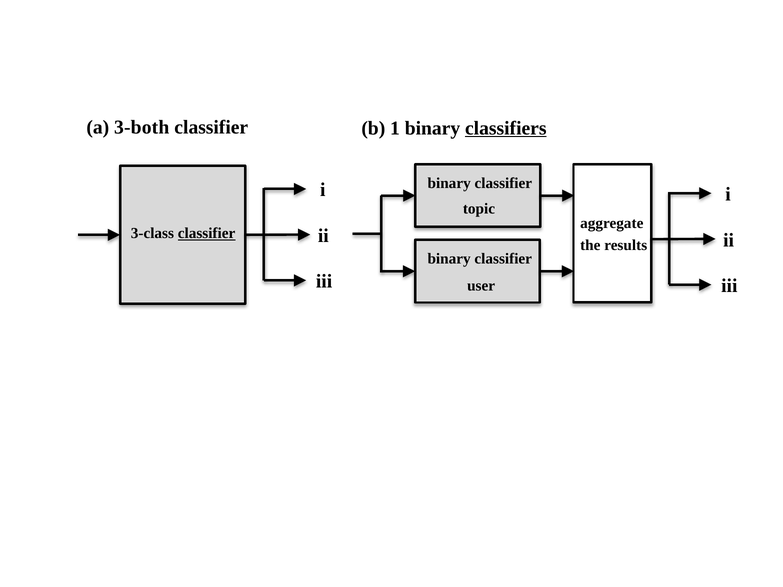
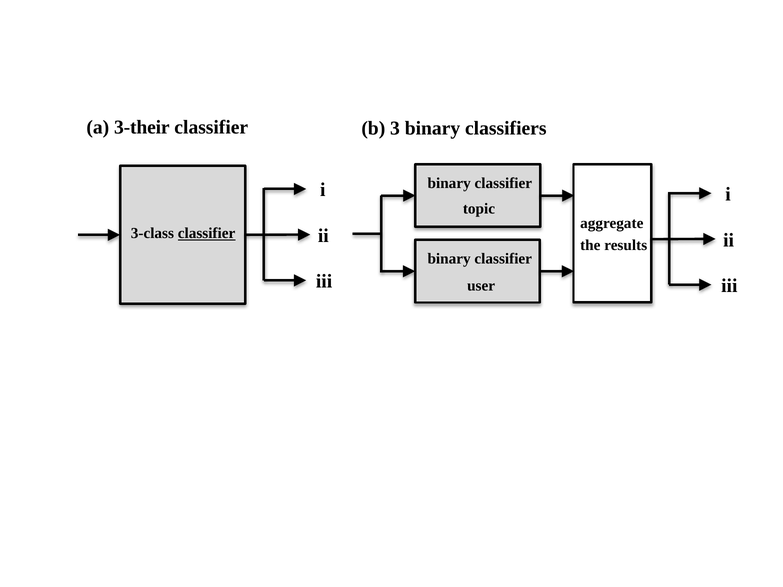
3-both: 3-both -> 3-their
1: 1 -> 3
classifiers underline: present -> none
